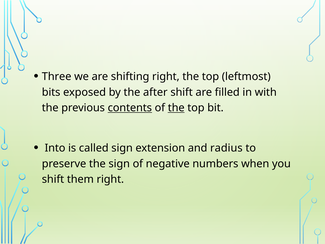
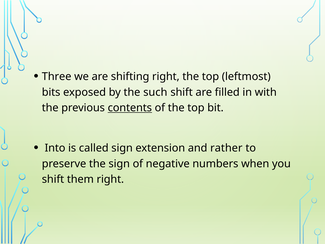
after: after -> such
the at (176, 108) underline: present -> none
radius: radius -> rather
